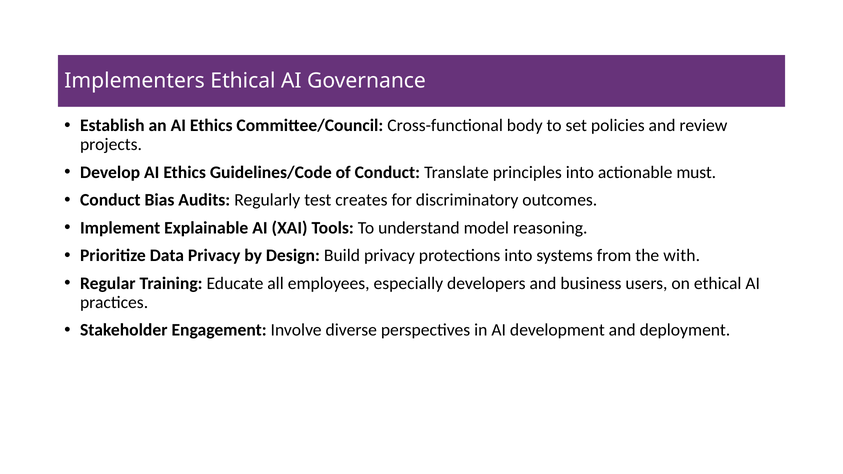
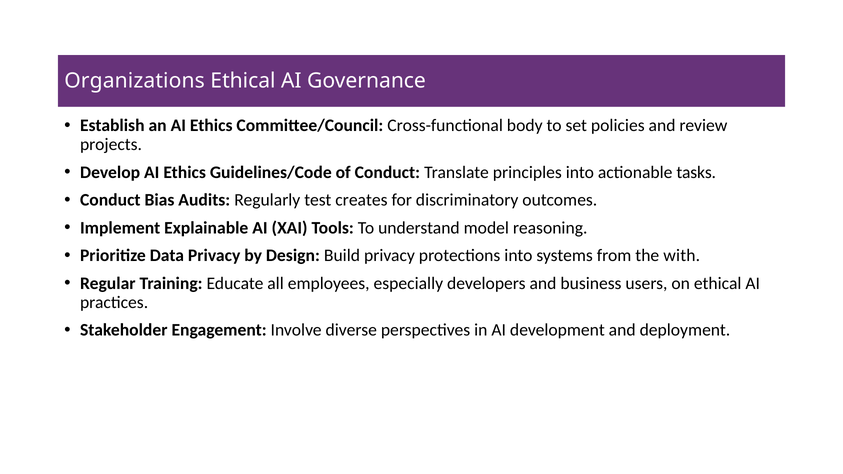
Implementers: Implementers -> Organizations
must: must -> tasks
